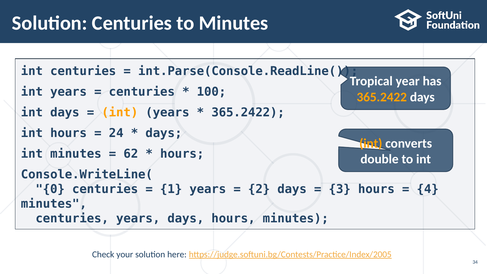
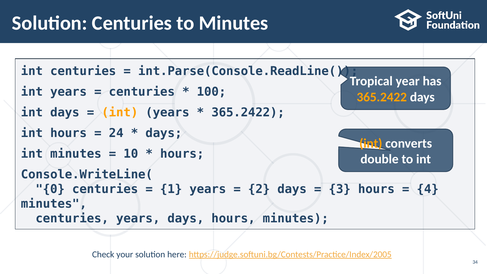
62: 62 -> 10
